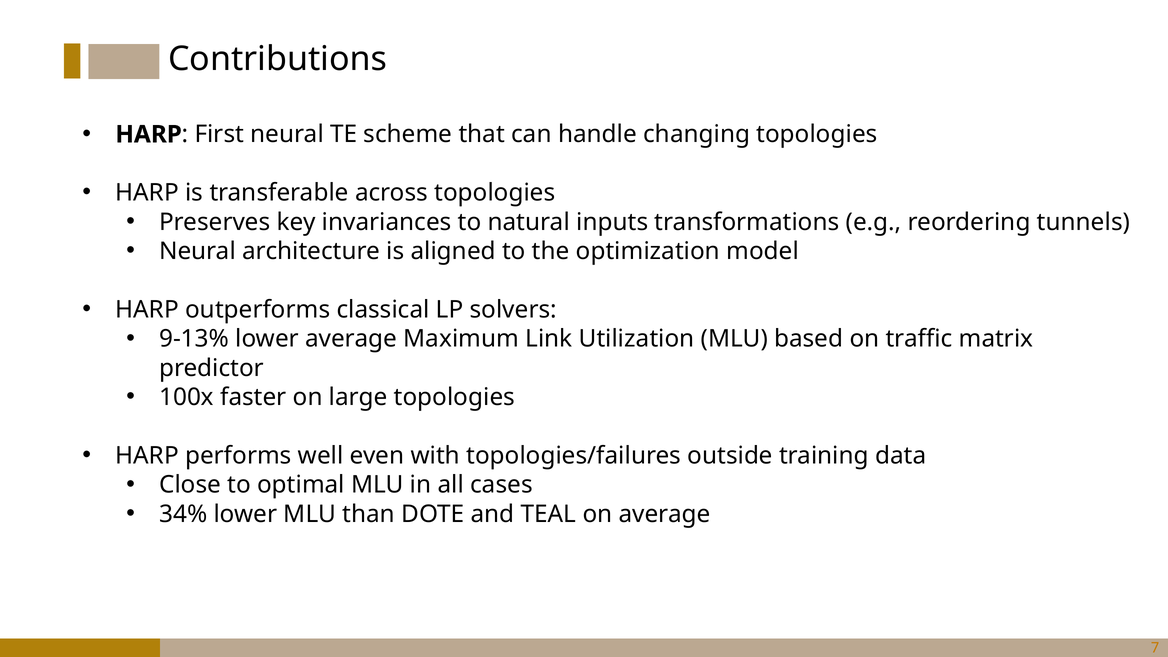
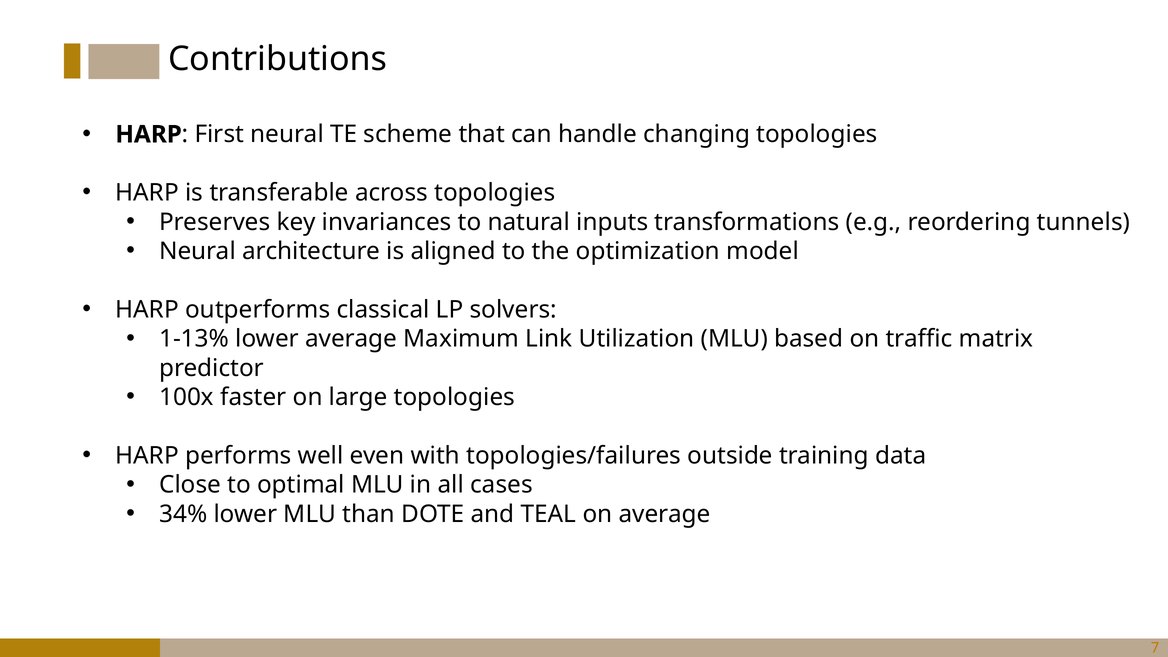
9-13%: 9-13% -> 1-13%
